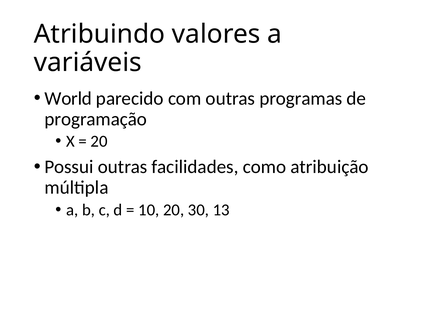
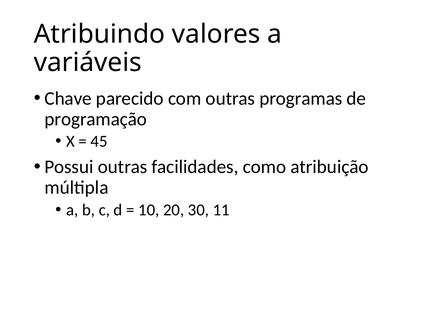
World: World -> Chave
20 at (99, 141): 20 -> 45
13: 13 -> 11
